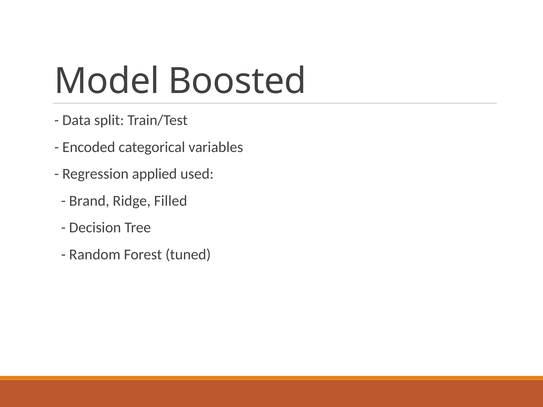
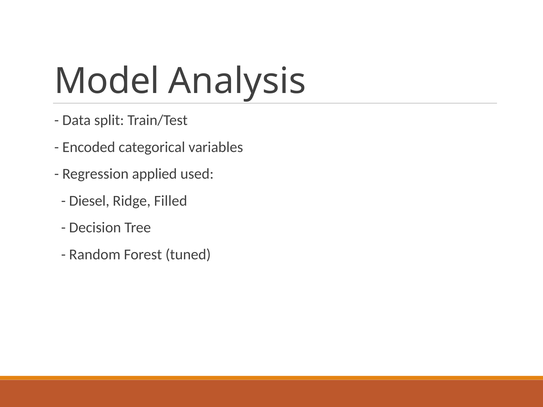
Boosted: Boosted -> Analysis
Brand: Brand -> Diesel
